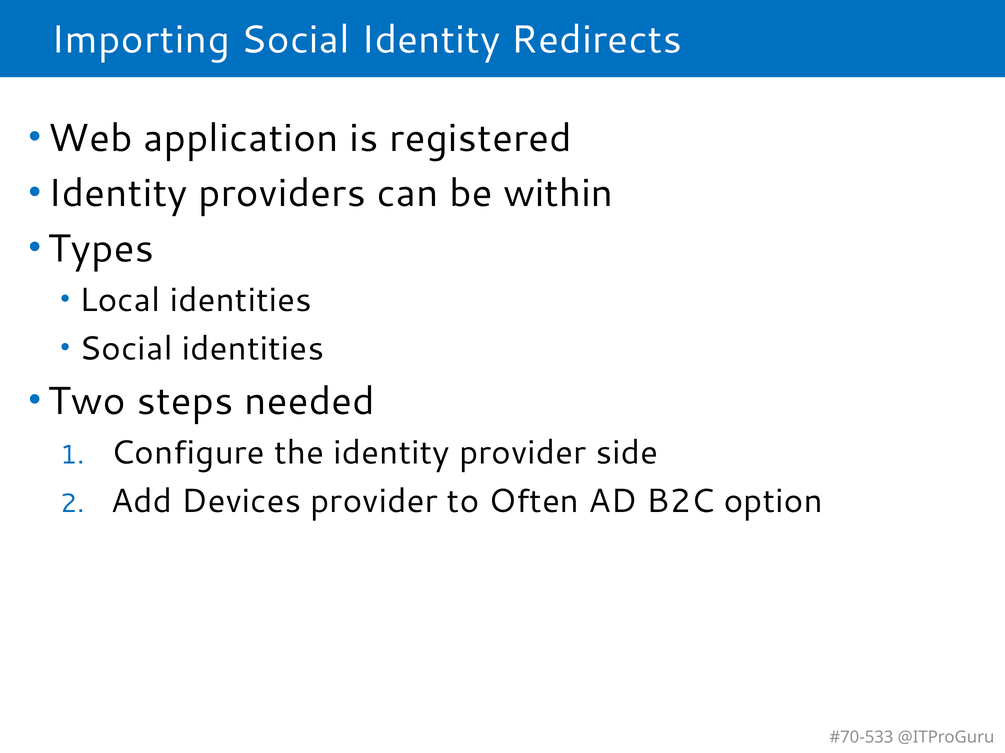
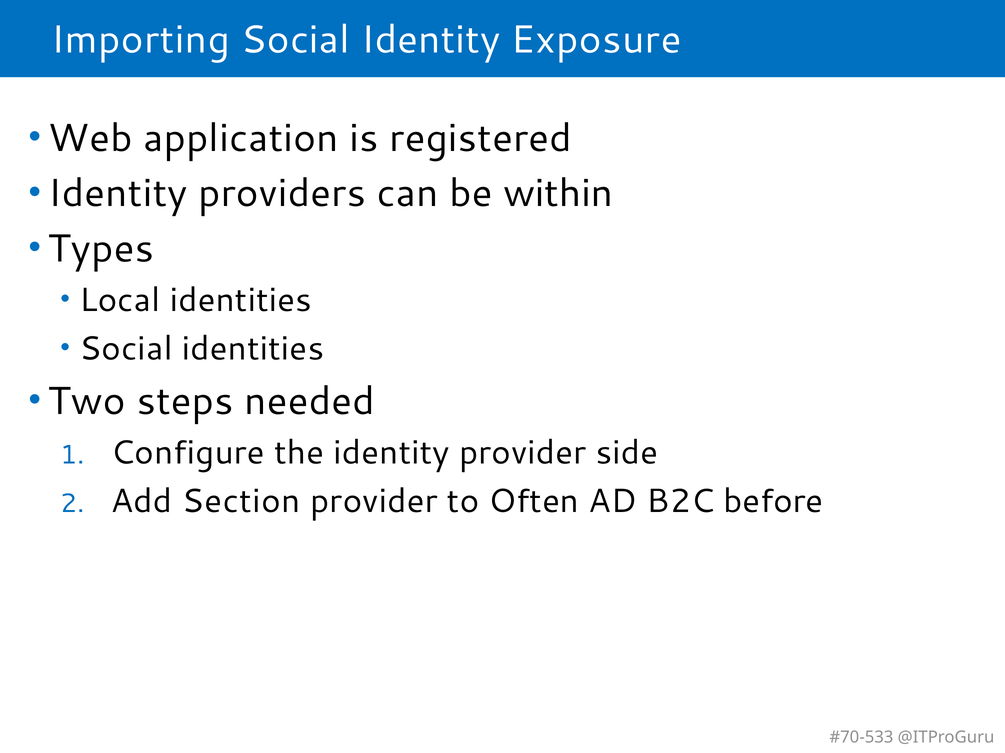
Redirects: Redirects -> Exposure
Devices: Devices -> Section
option: option -> before
